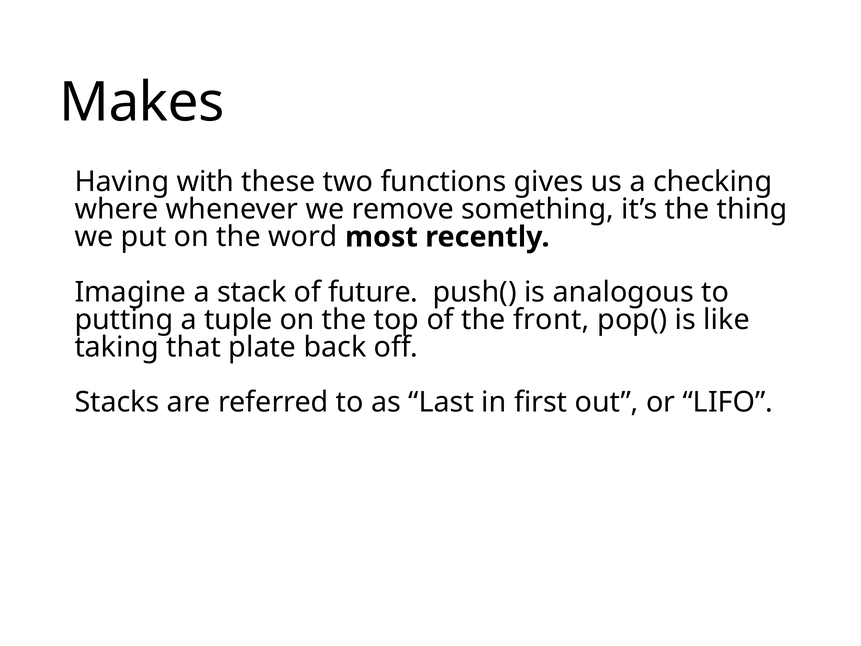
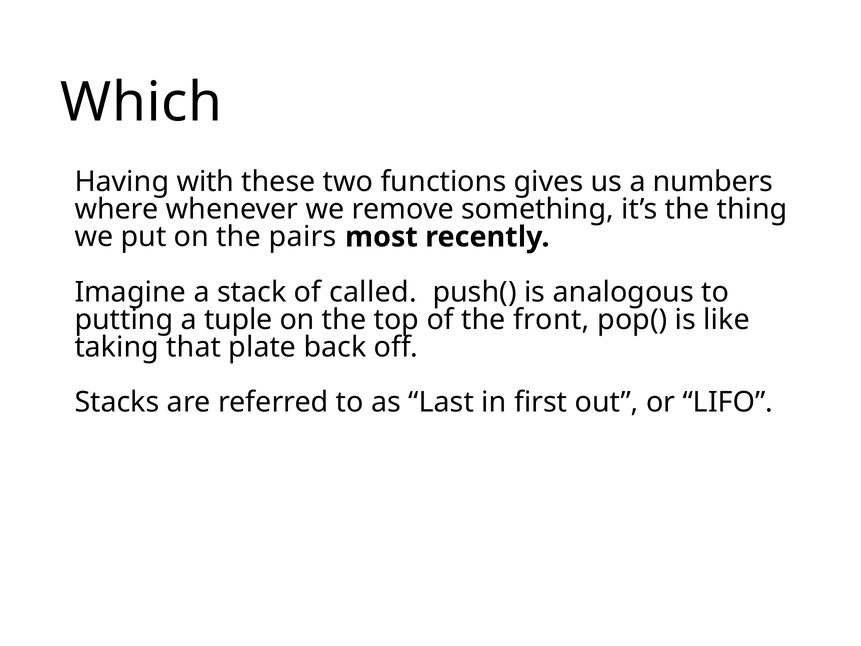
Makes: Makes -> Which
checking: checking -> numbers
word: word -> pairs
future: future -> called
